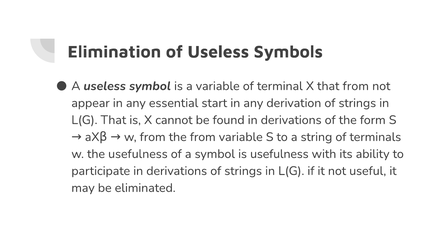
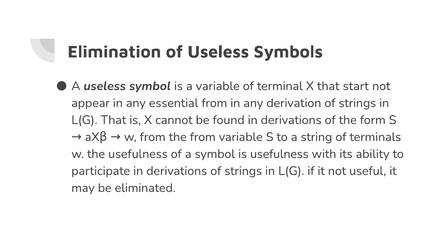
that from: from -> start
essential start: start -> from
